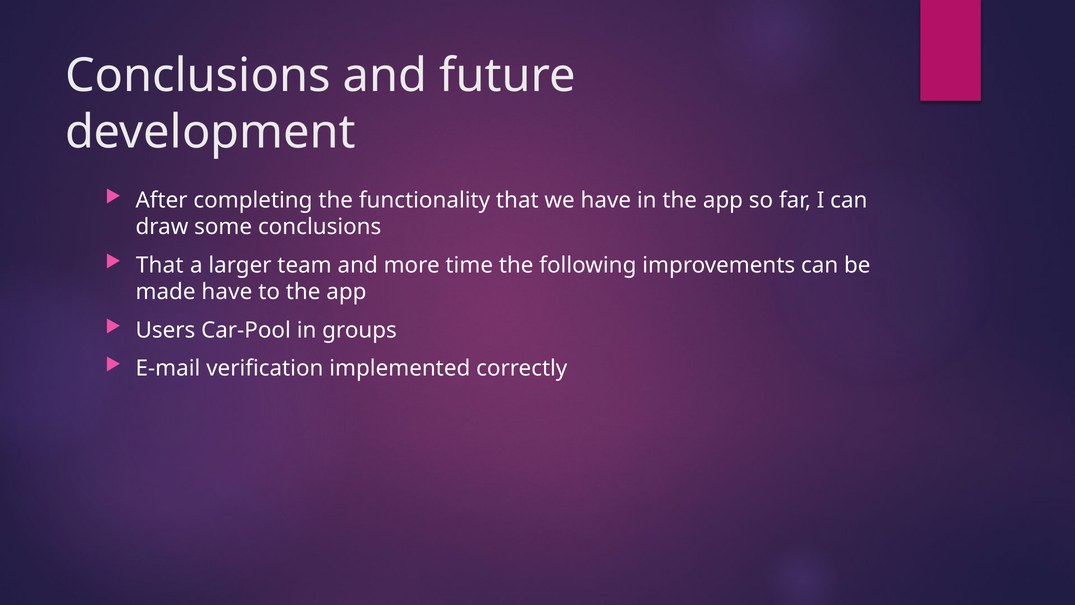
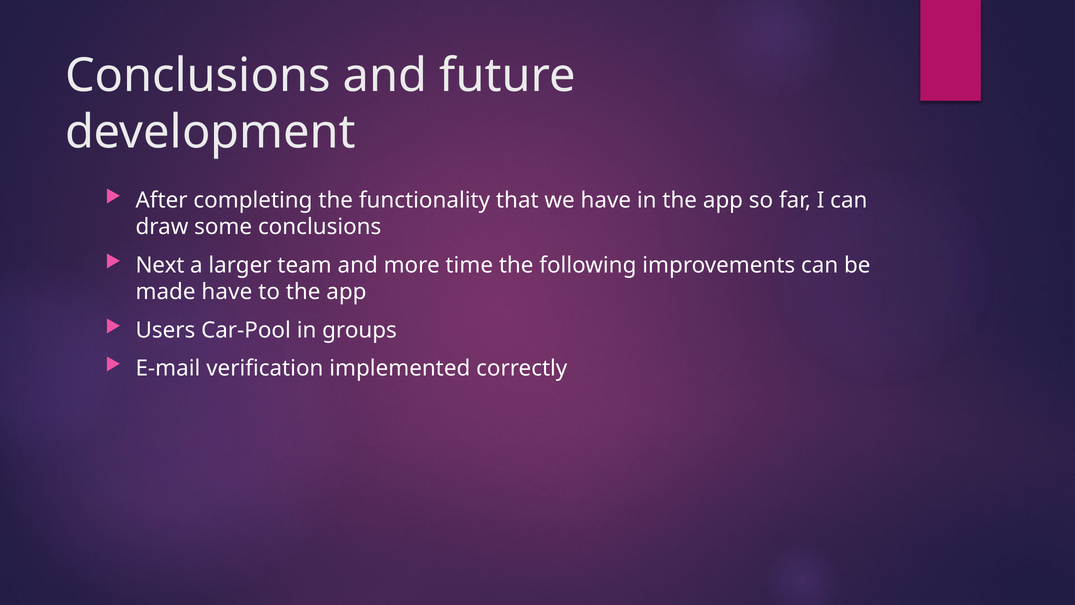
That at (160, 265): That -> Next
